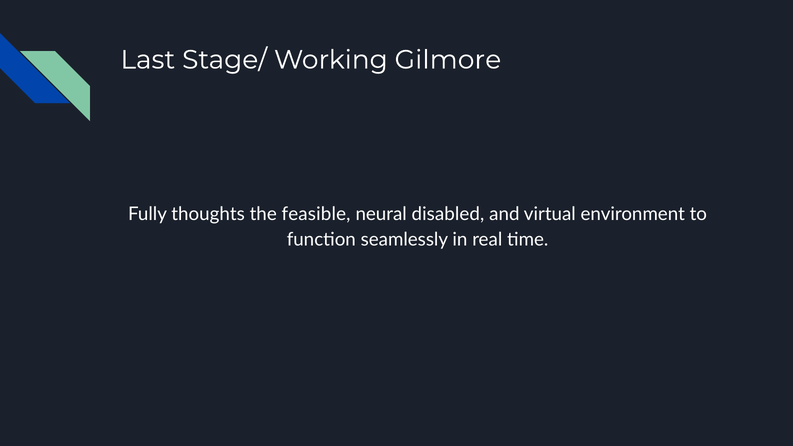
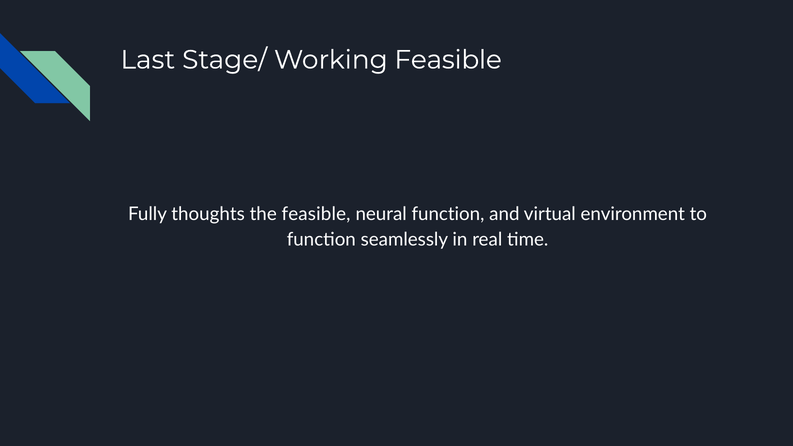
Working Gilmore: Gilmore -> Feasible
neural disabled: disabled -> function
